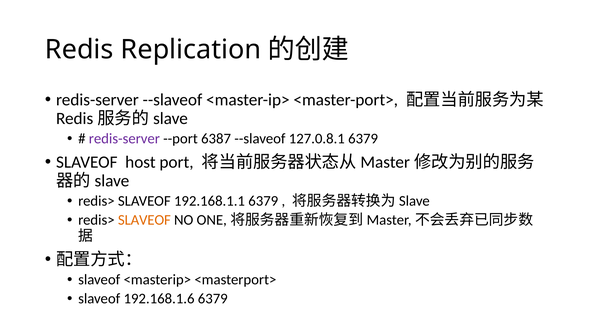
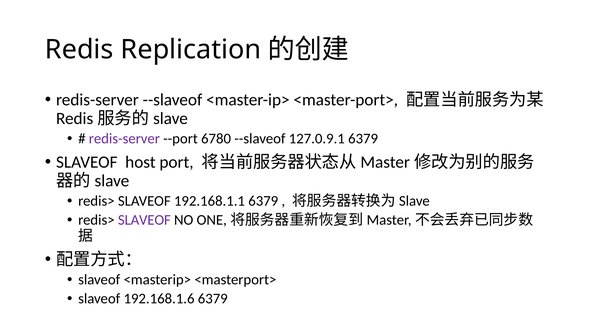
6387: 6387 -> 6780
127.0.8.1: 127.0.8.1 -> 127.0.9.1
SLAVEOF at (144, 220) colour: orange -> purple
